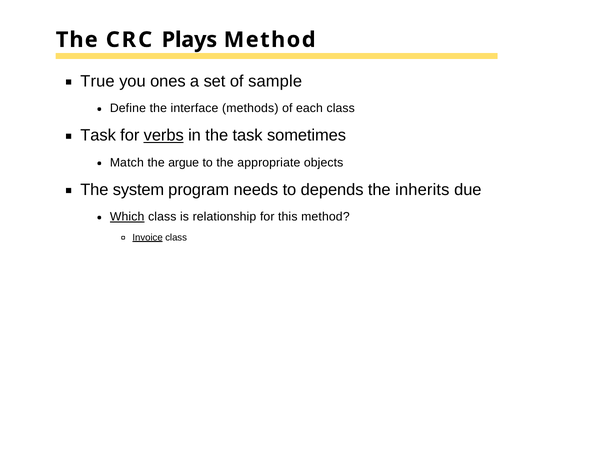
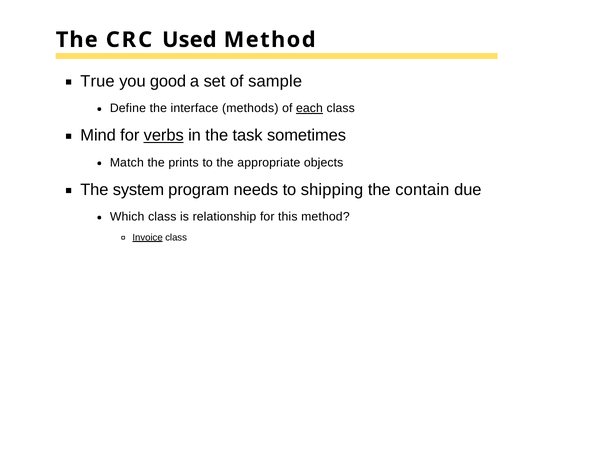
Plays: Plays -> Used
ones: ones -> good
each underline: none -> present
Task at (98, 136): Task -> Mind
argue: argue -> prints
depends: depends -> shipping
inherits: inherits -> contain
Which underline: present -> none
